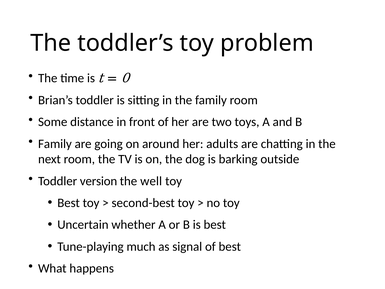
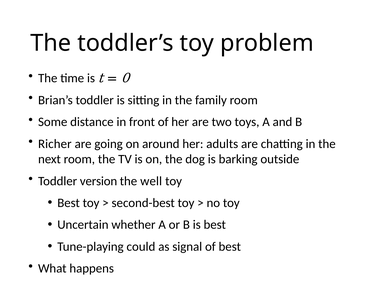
Family at (55, 144): Family -> Richer
much: much -> could
